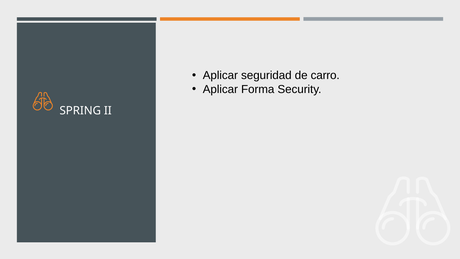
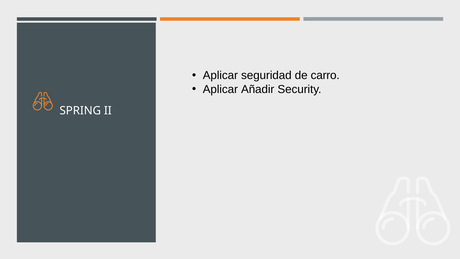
Forma: Forma -> Añadir
